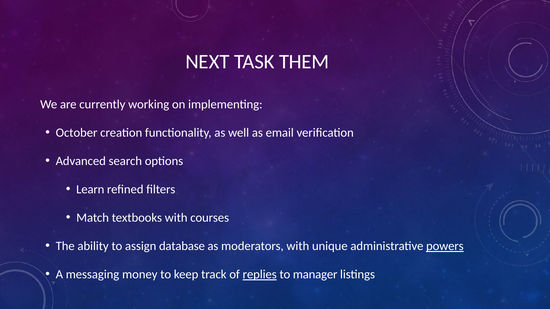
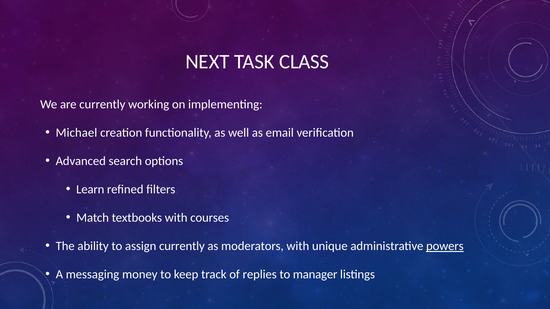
THEM: THEM -> CLASS
October: October -> Michael
assign database: database -> currently
replies underline: present -> none
